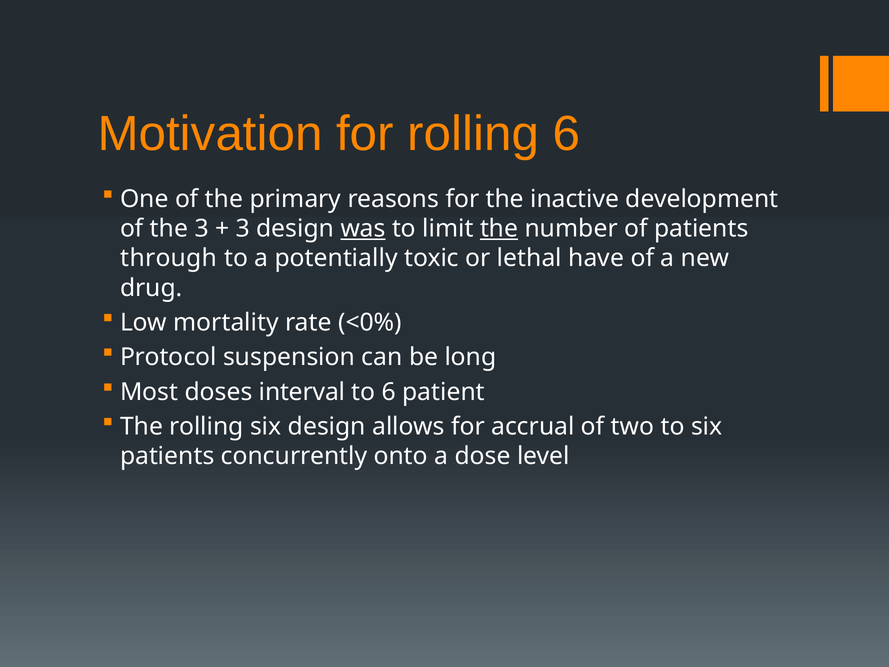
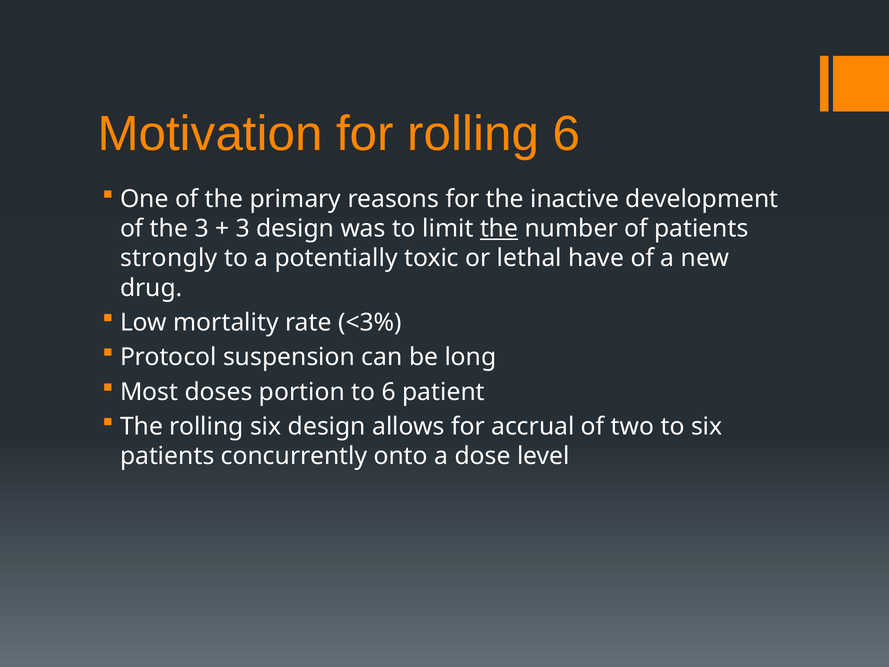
was underline: present -> none
through: through -> strongly
<0%: <0% -> <3%
interval: interval -> portion
